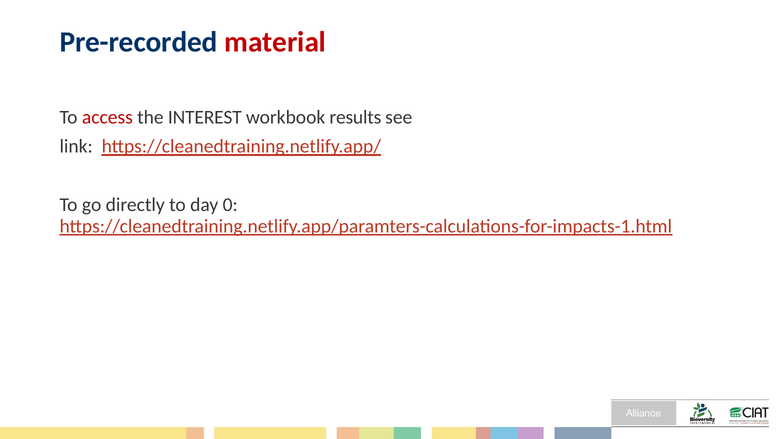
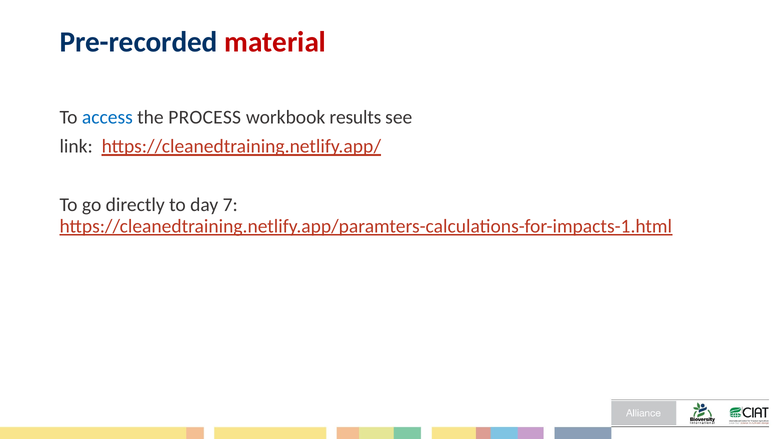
access colour: red -> blue
INTEREST: INTEREST -> PROCESS
0: 0 -> 7
